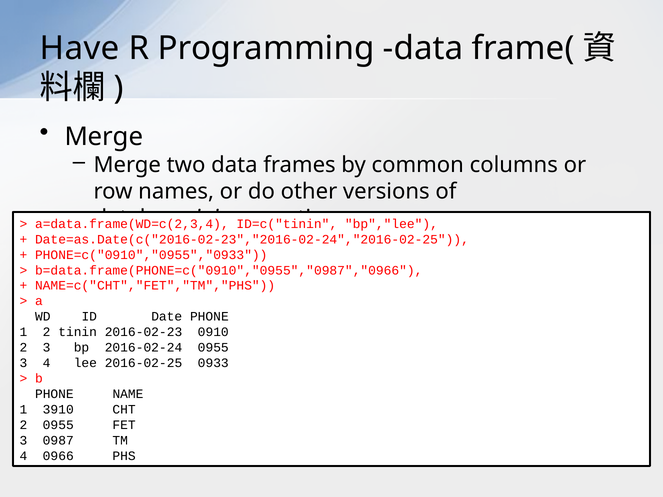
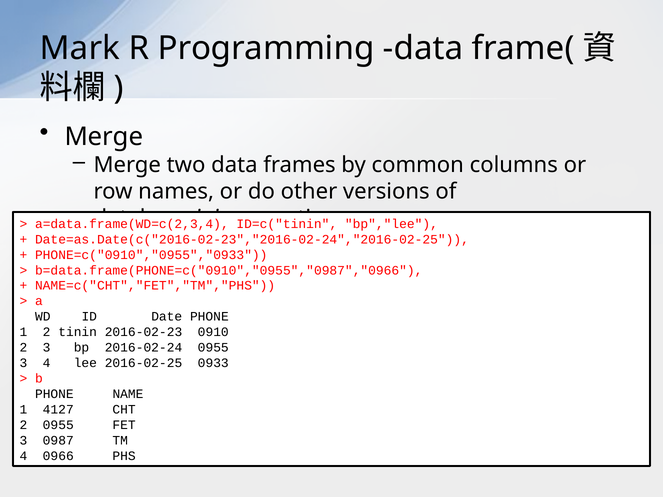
Have: Have -> Mark
3910: 3910 -> 4127
